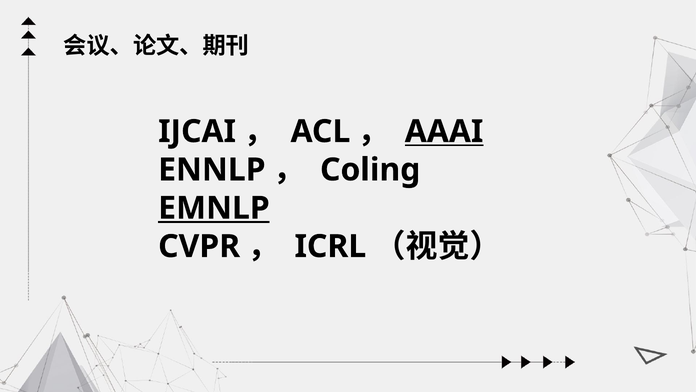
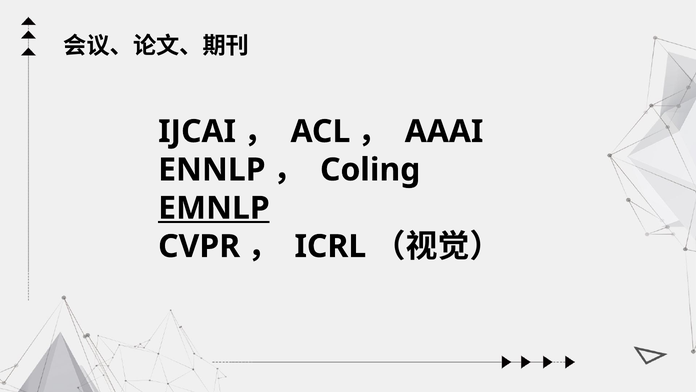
AAAI underline: present -> none
